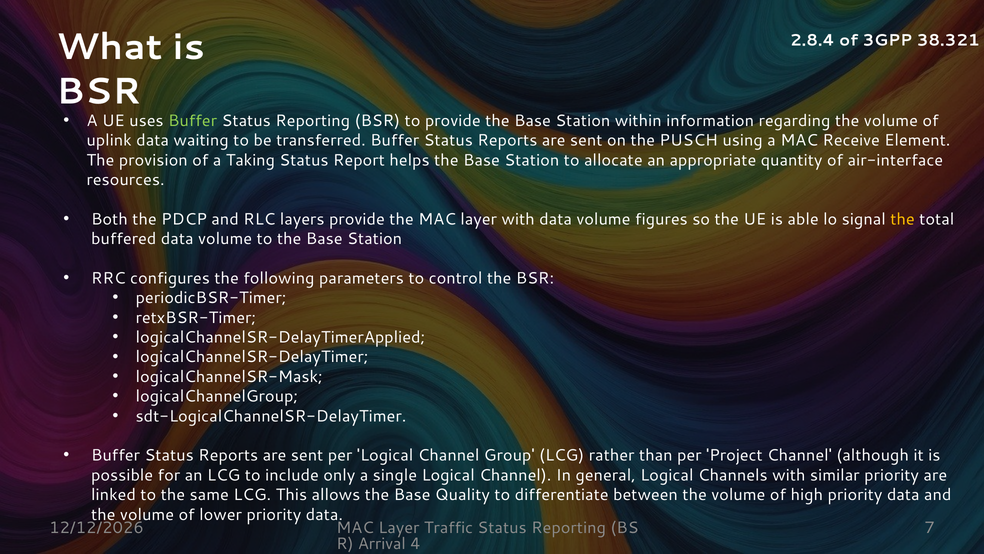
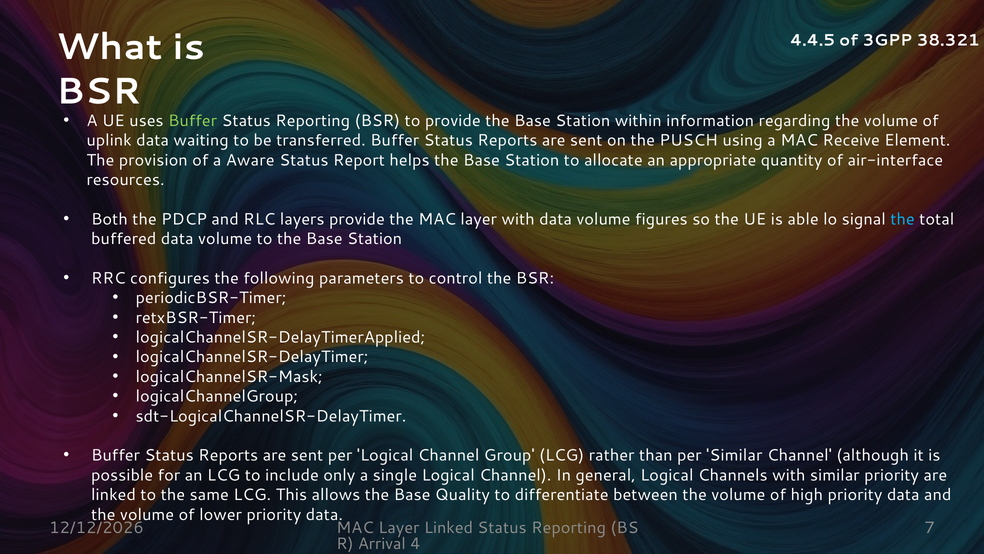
2.8.4: 2.8.4 -> 4.4.5
Taking: Taking -> Aware
the at (903, 219) colour: yellow -> light blue
per Project: Project -> Similar
Layer Traffic: Traffic -> Linked
